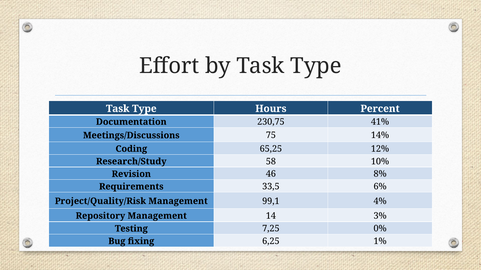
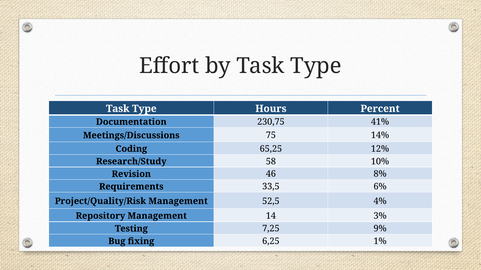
99,1: 99,1 -> 52,5
0%: 0% -> 9%
